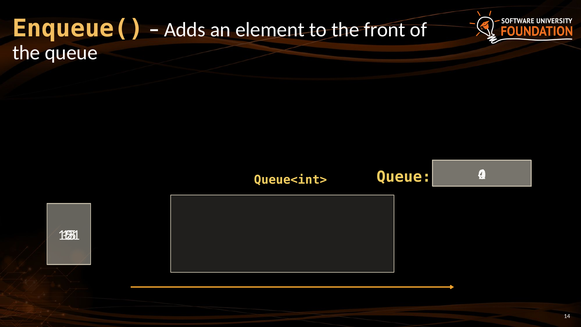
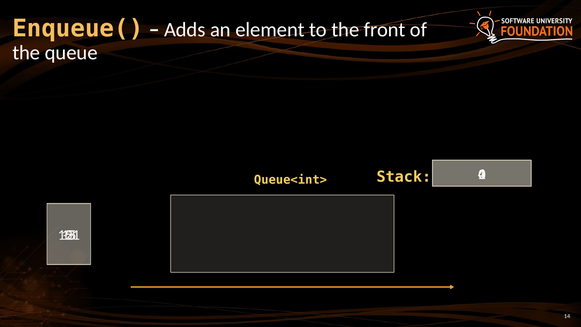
Queue at (404, 177): Queue -> Stack
